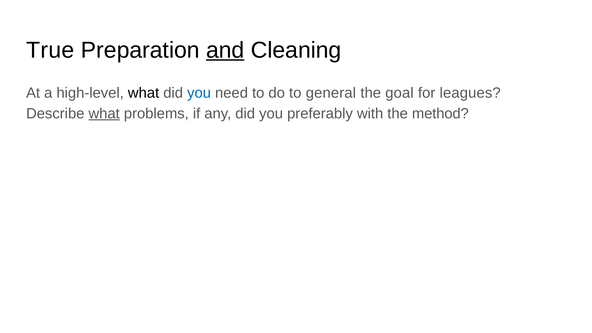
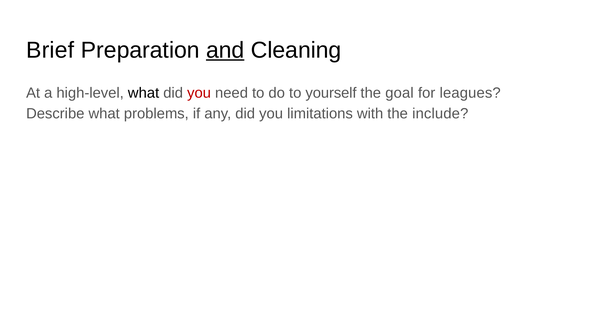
True: True -> Brief
you at (199, 93) colour: blue -> red
general: general -> yourself
what at (104, 114) underline: present -> none
preferably: preferably -> limitations
method: method -> include
